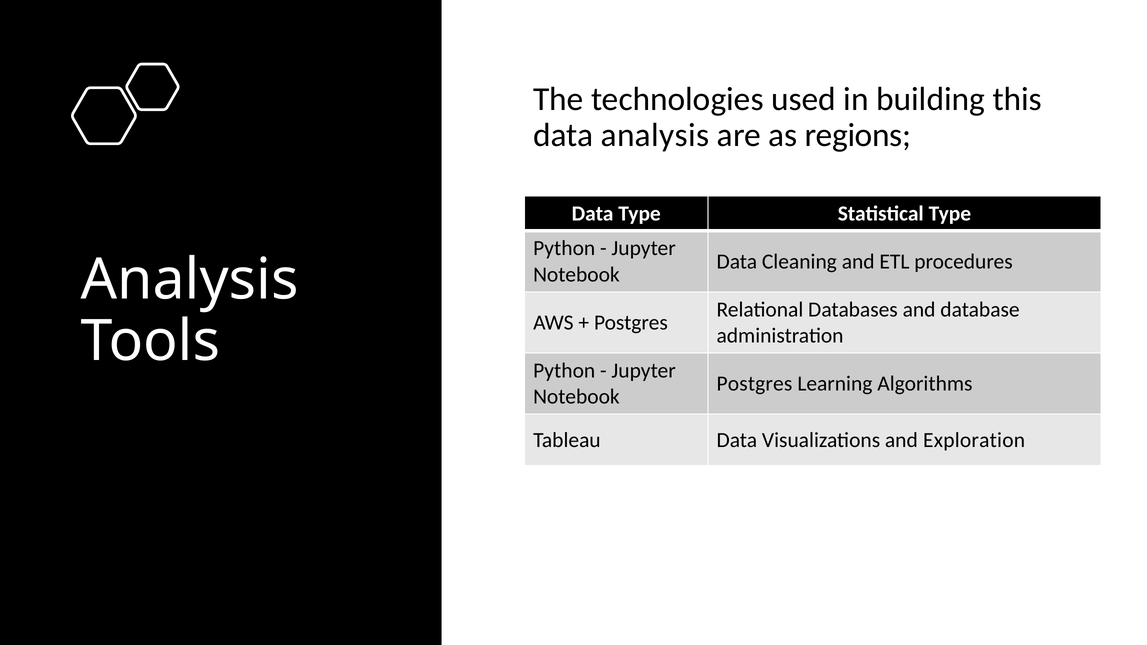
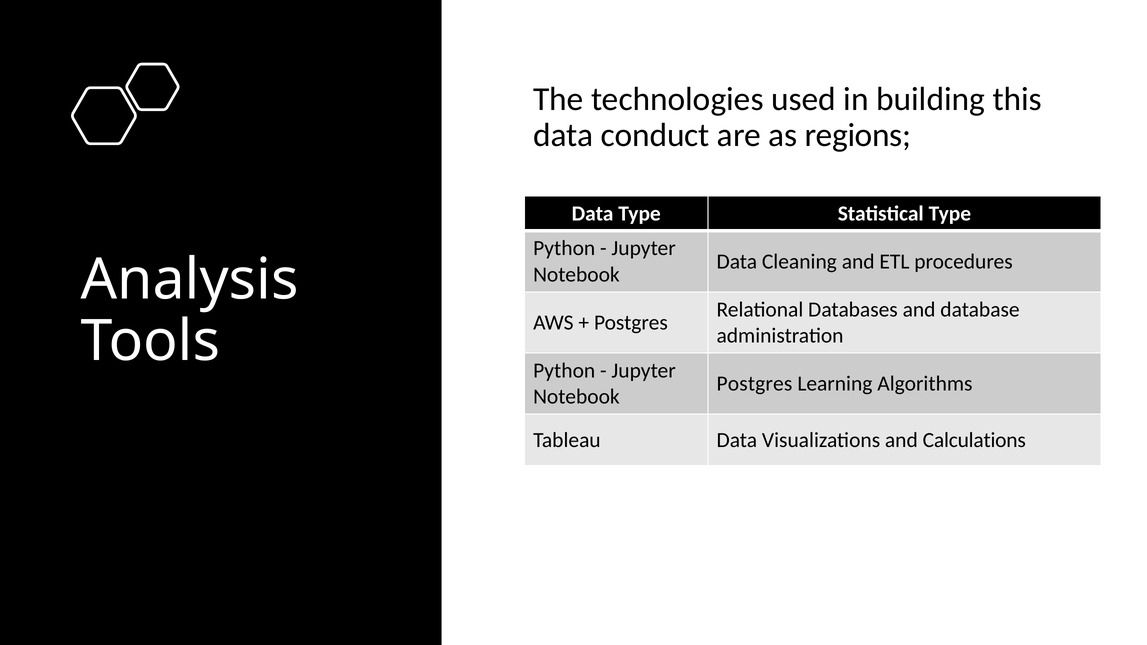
data analysis: analysis -> conduct
Exploration: Exploration -> Calculations
